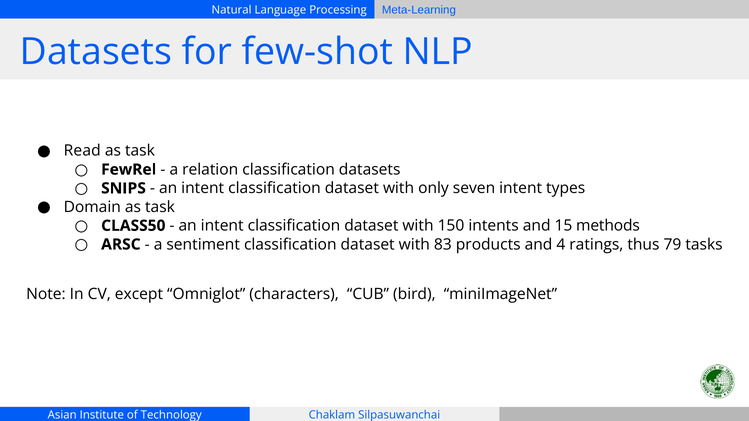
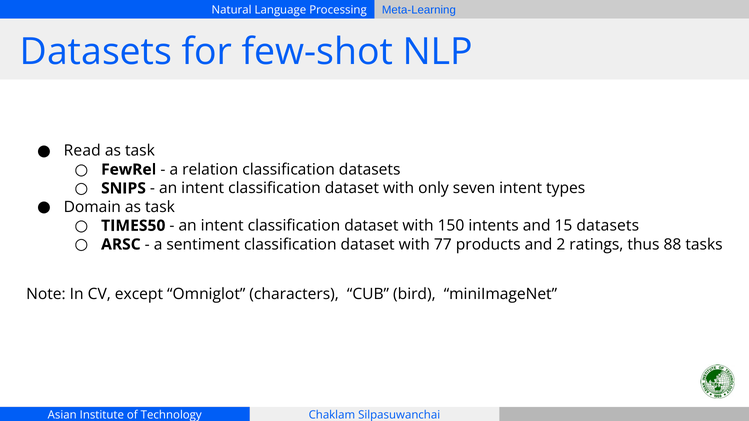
CLASS50: CLASS50 -> TIMES50
15 methods: methods -> datasets
83: 83 -> 77
4: 4 -> 2
79: 79 -> 88
